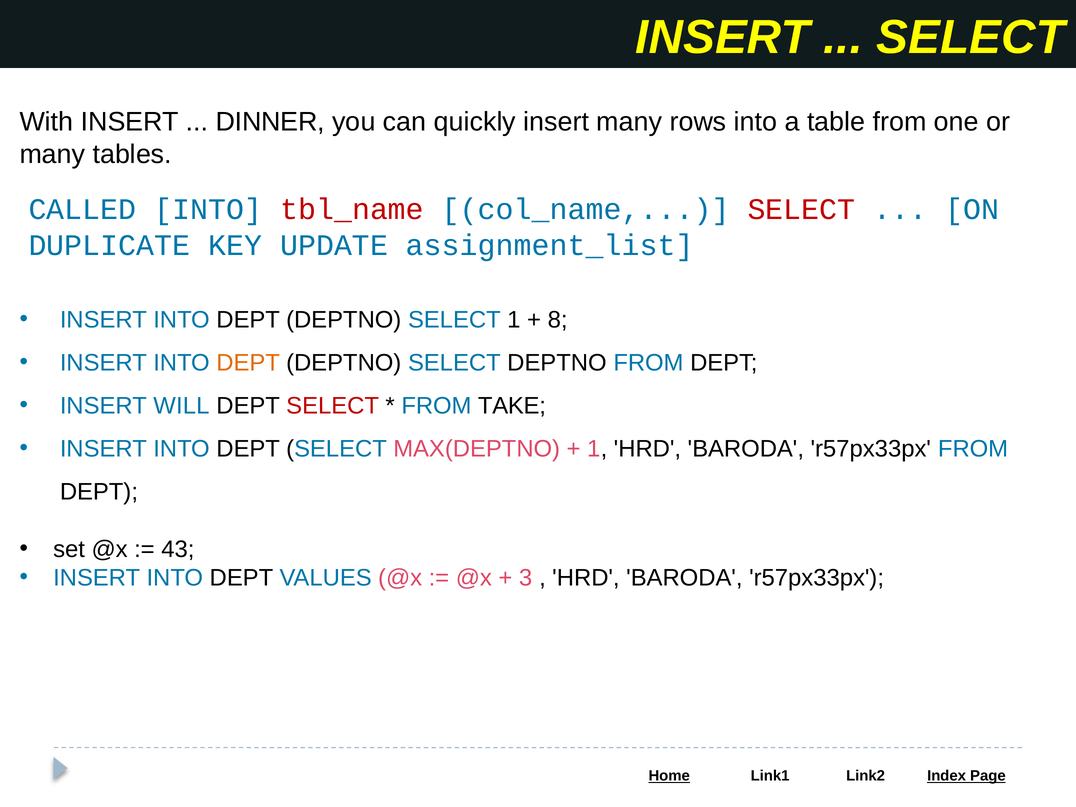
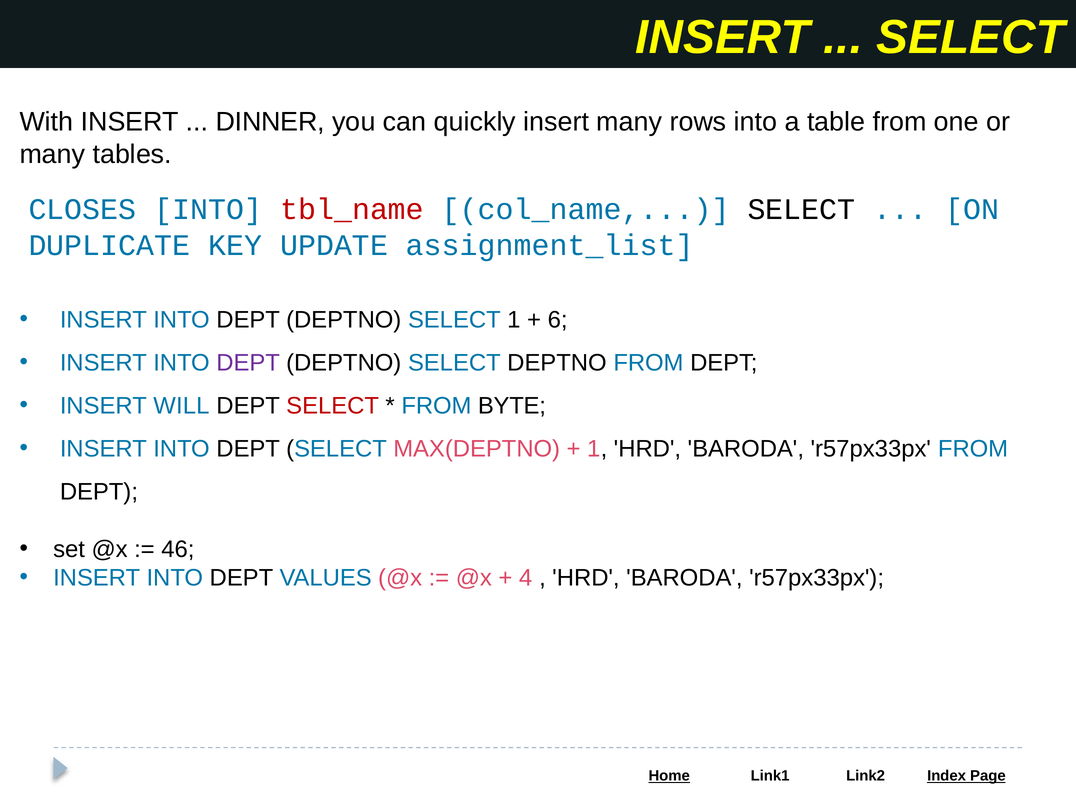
CALLED: CALLED -> CLOSES
SELECT at (801, 209) colour: red -> black
8: 8 -> 6
DEPT at (248, 363) colour: orange -> purple
TAKE: TAKE -> BYTE
43: 43 -> 46
3: 3 -> 4
